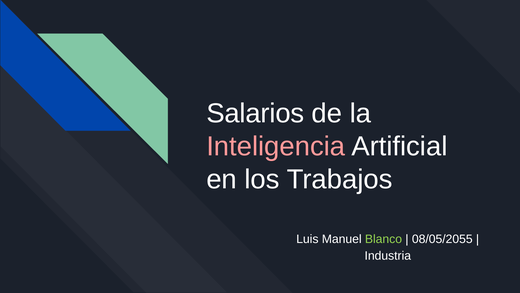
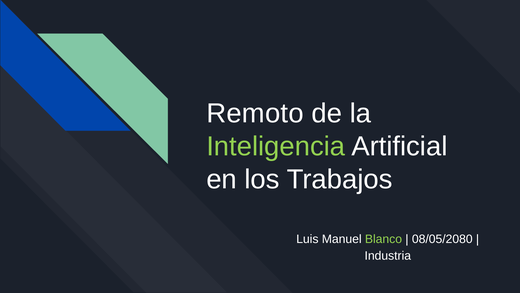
Salarios: Salarios -> Remoto
Inteligencia colour: pink -> light green
08/05/2055: 08/05/2055 -> 08/05/2080
